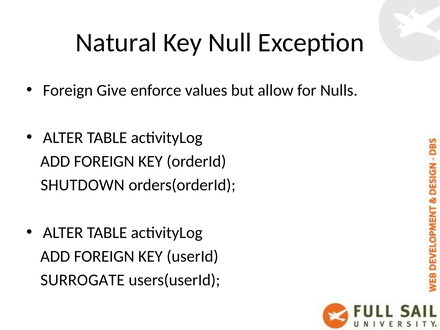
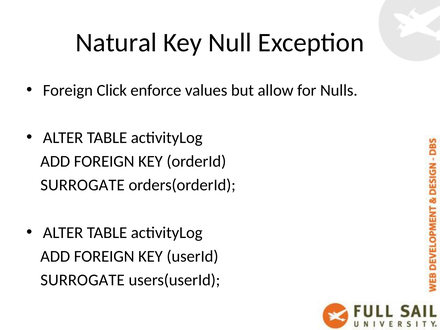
Give: Give -> Click
SHUTDOWN at (83, 185): SHUTDOWN -> SURROGATE
